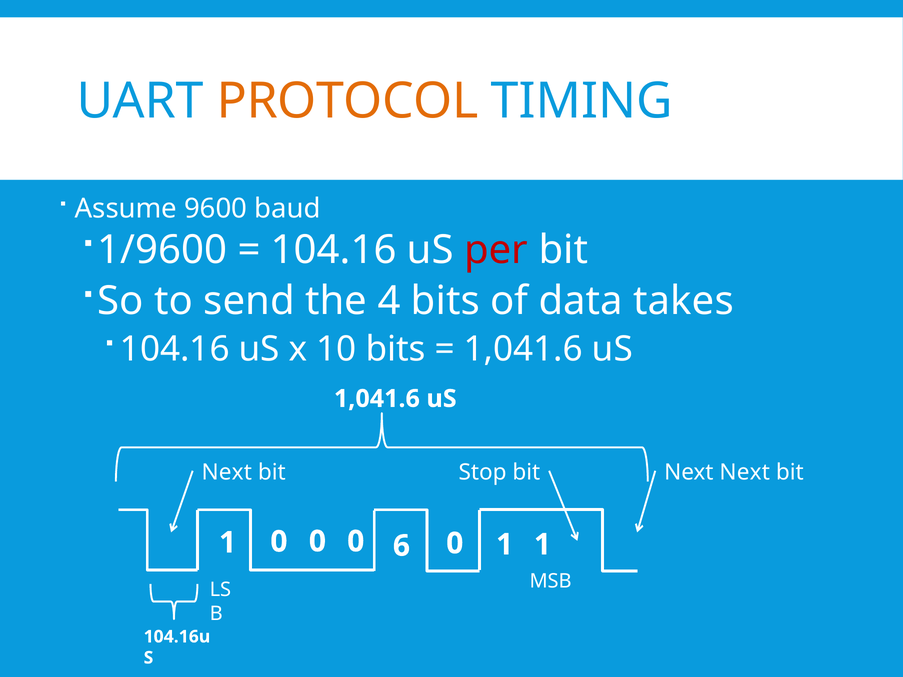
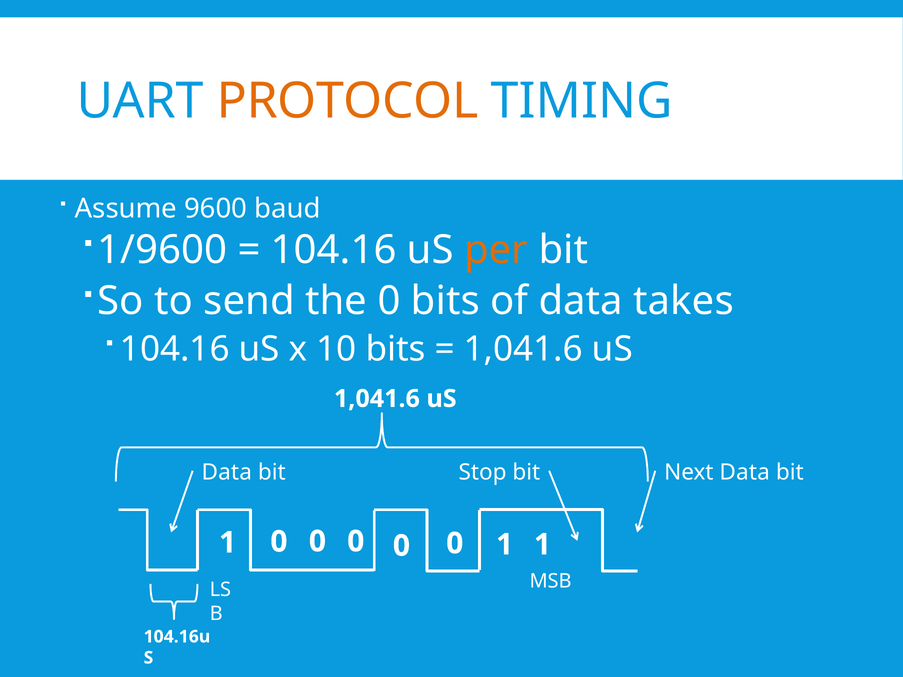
per colour: red -> orange
the 4: 4 -> 0
Next at (227, 473): Next -> Data
Next Next: Next -> Data
6 at (401, 546): 6 -> 0
